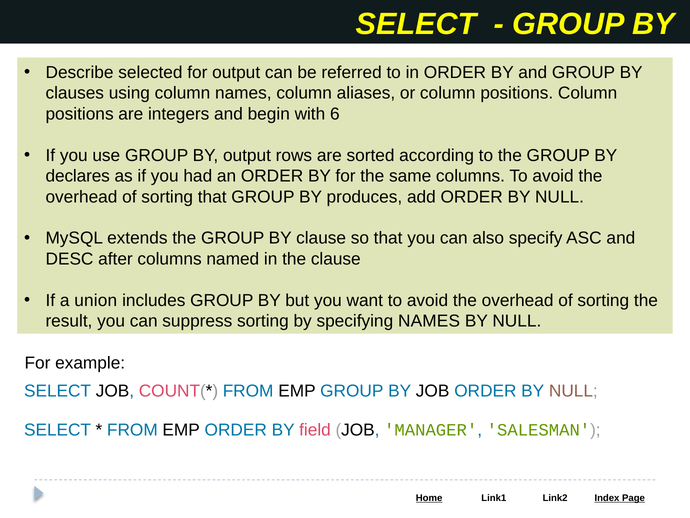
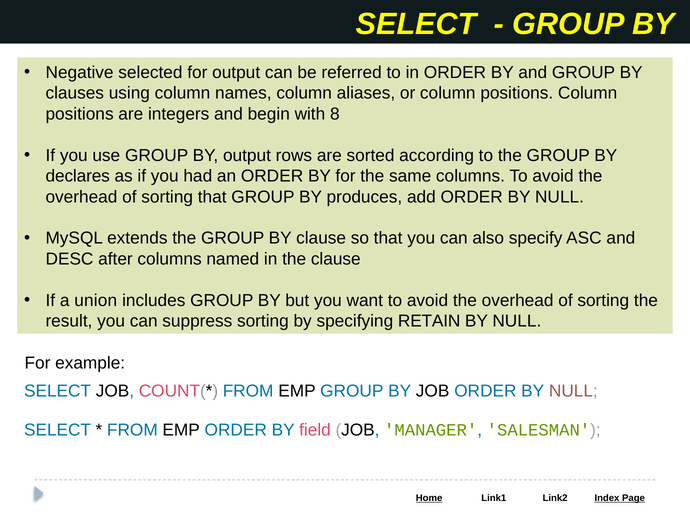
Describe: Describe -> Negative
6: 6 -> 8
specifying NAMES: NAMES -> RETAIN
